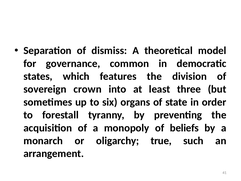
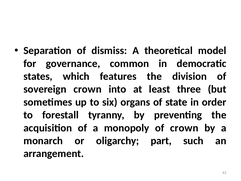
of beliefs: beliefs -> crown
true: true -> part
